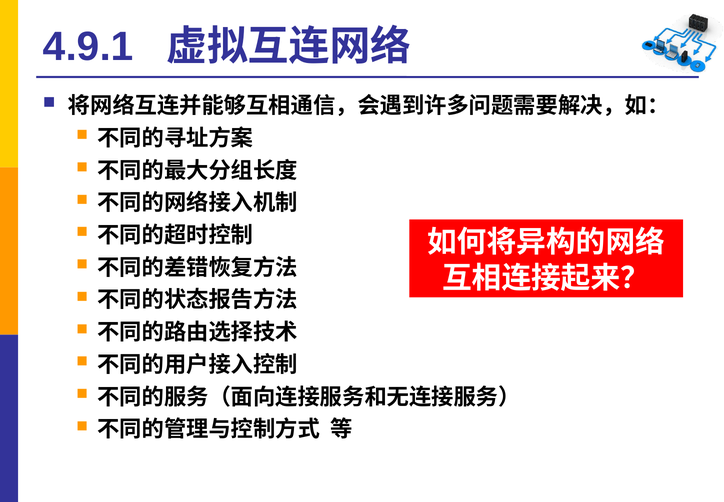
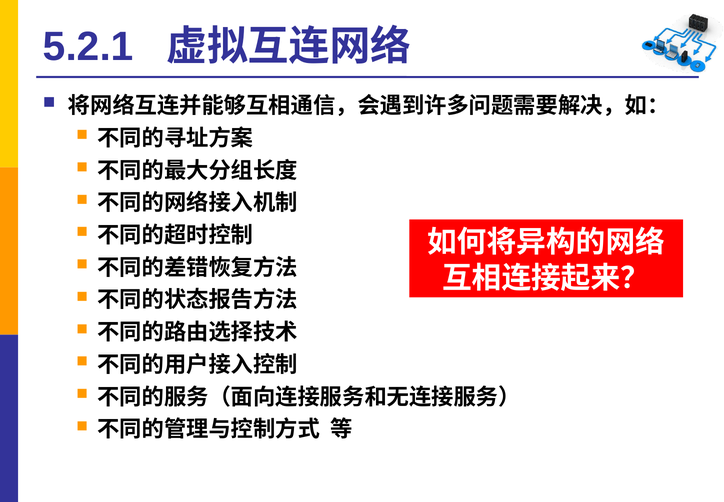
4.9.1: 4.9.1 -> 5.2.1
